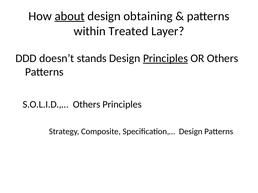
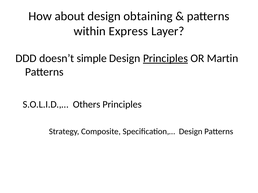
about underline: present -> none
Treated: Treated -> Express
stands: stands -> simple
OR Others: Others -> Martin
